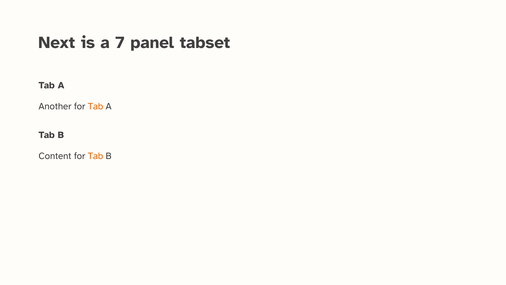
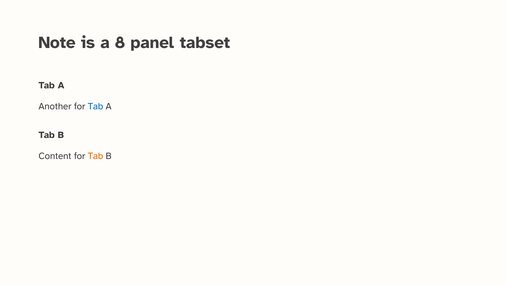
Next: Next -> Note
7: 7 -> 8
Tab at (95, 106) colour: orange -> blue
